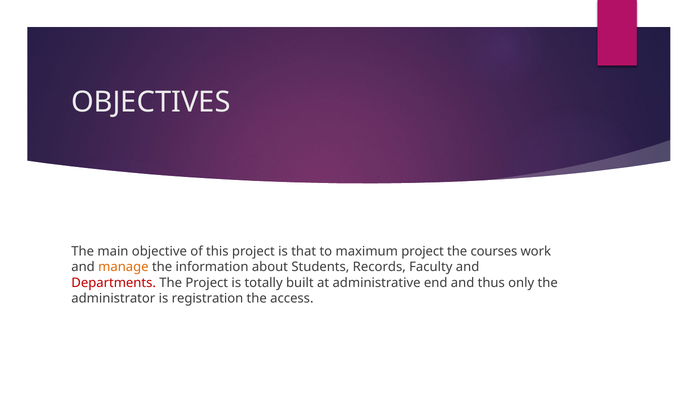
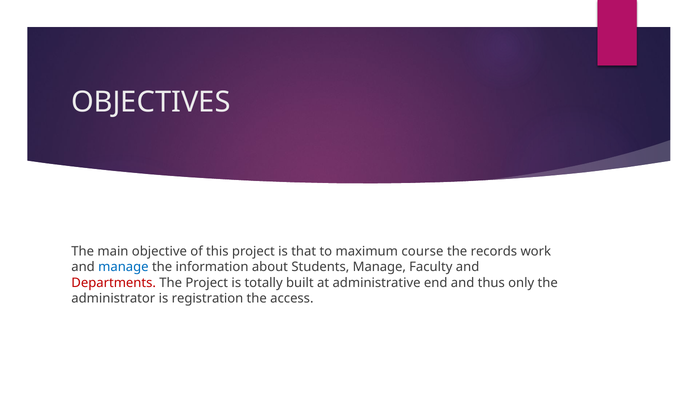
maximum project: project -> course
courses: courses -> records
manage at (123, 267) colour: orange -> blue
Students Records: Records -> Manage
